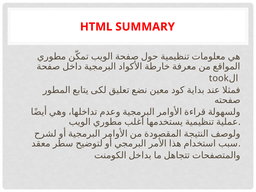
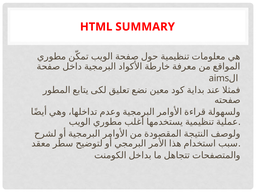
took: took -> aims
